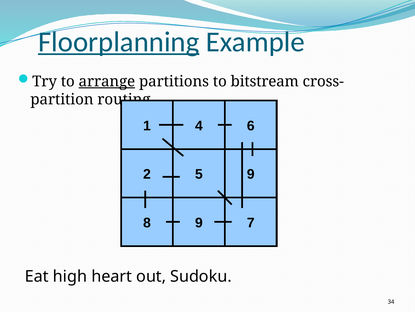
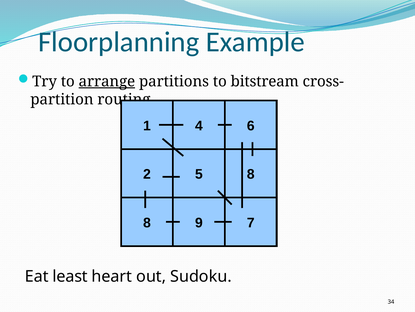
Floorplanning underline: present -> none
5 9: 9 -> 8
high: high -> least
